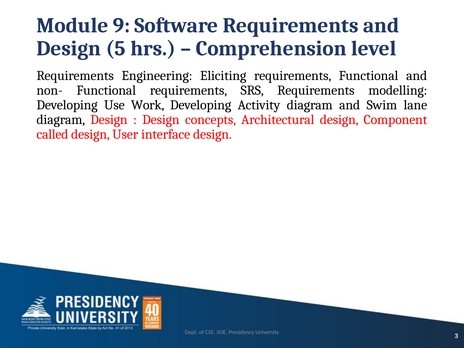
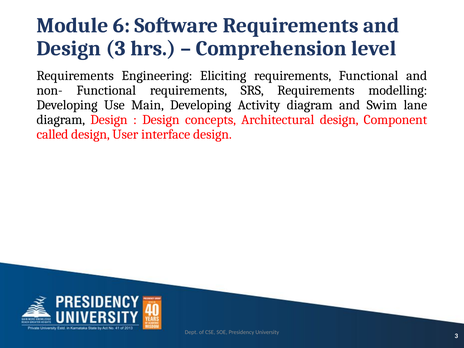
9: 9 -> 6
Design 5: 5 -> 3
Work: Work -> Main
